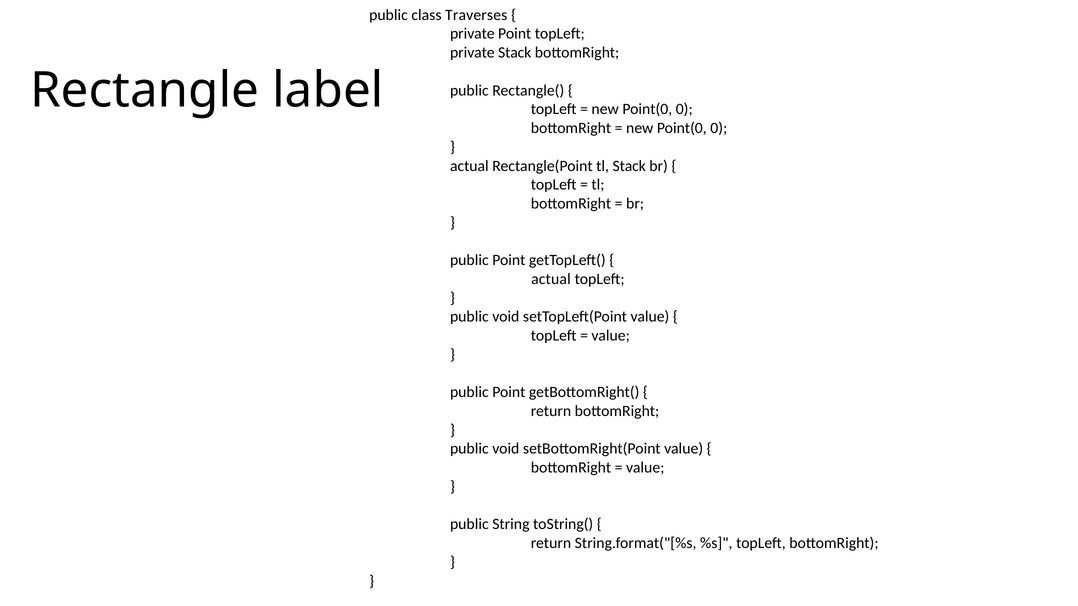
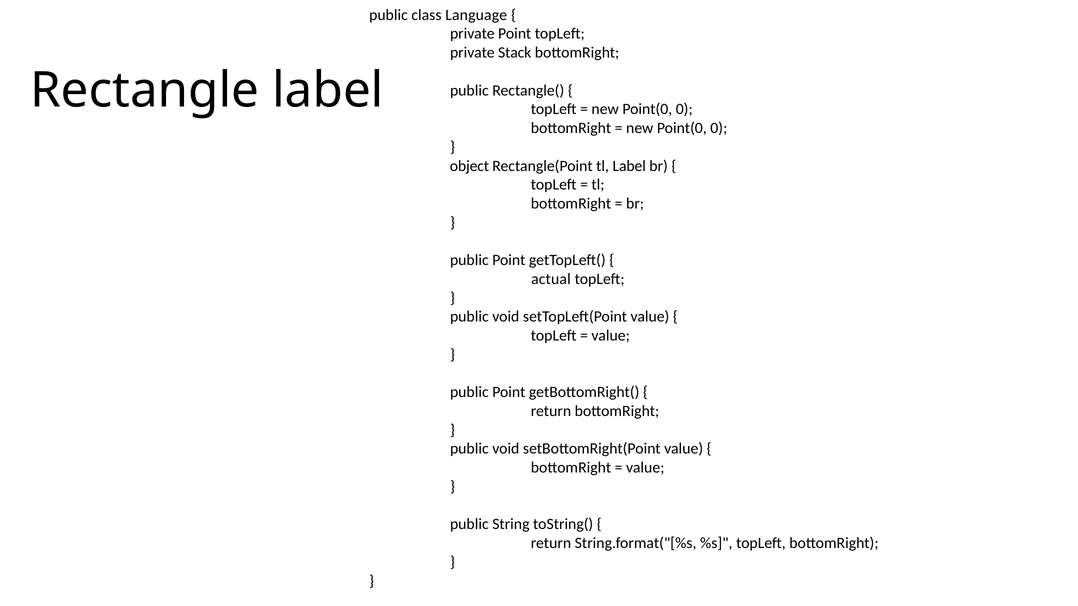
Traverses: Traverses -> Language
actual at (469, 166): actual -> object
tl Stack: Stack -> Label
